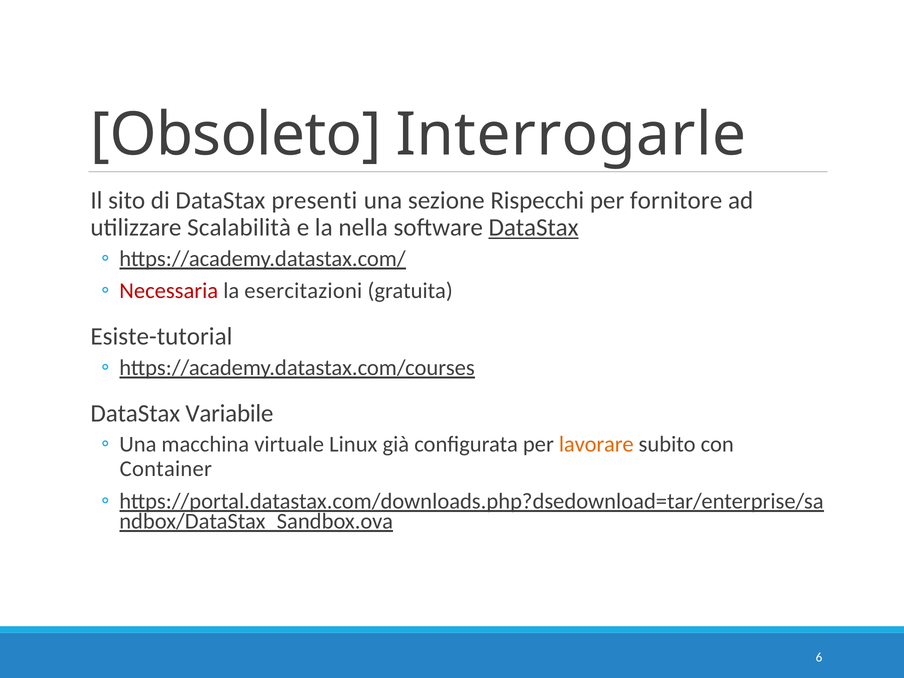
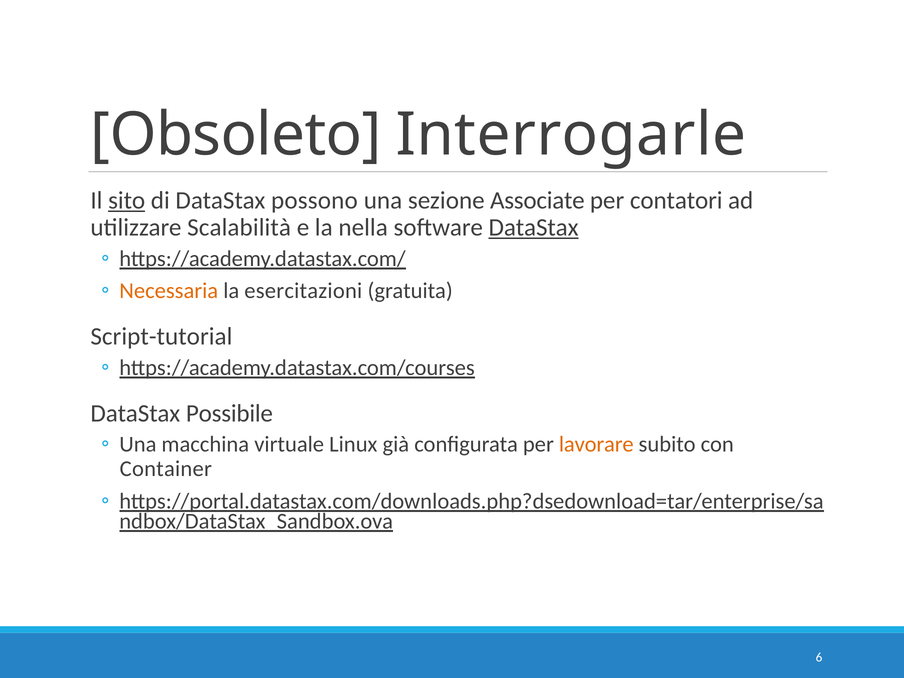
sito underline: none -> present
presenti: presenti -> possono
Rispecchi: Rispecchi -> Associate
fornitore: fornitore -> contatori
Necessaria colour: red -> orange
Esiste-tutorial: Esiste-tutorial -> Script-tutorial
Variabile: Variabile -> Possibile
